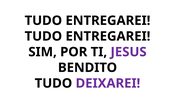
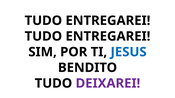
JESUS colour: purple -> blue
